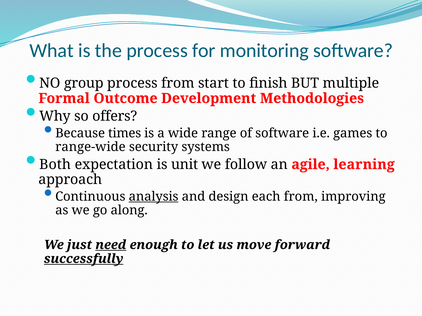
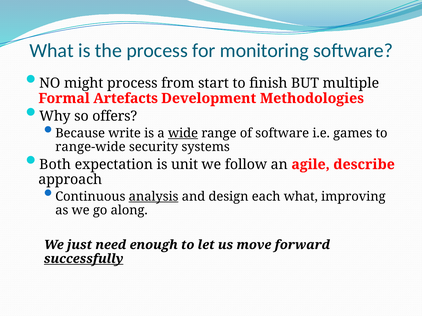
group: group -> might
Outcome: Outcome -> Artefacts
times: times -> write
wide underline: none -> present
learning: learning -> describe
each from: from -> what
need underline: present -> none
